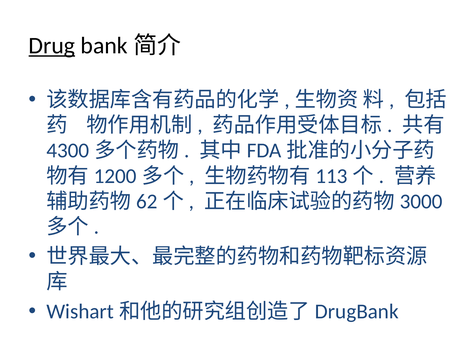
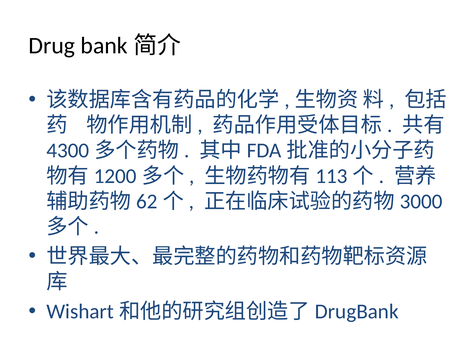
Drug underline: present -> none
